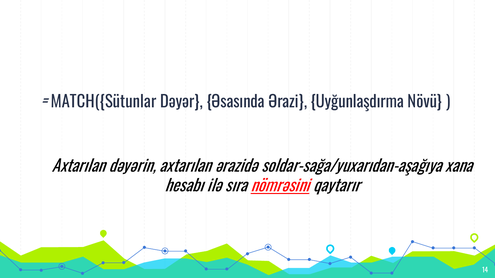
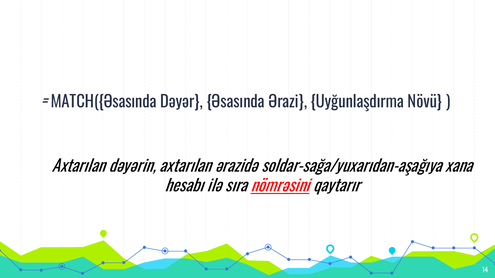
MATCH({Sütunlar: MATCH({Sütunlar -> MATCH({Əsasında
